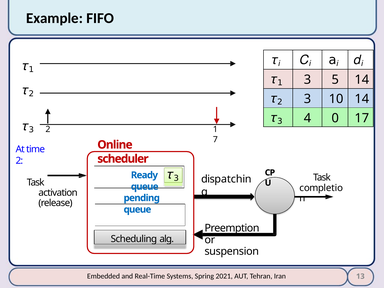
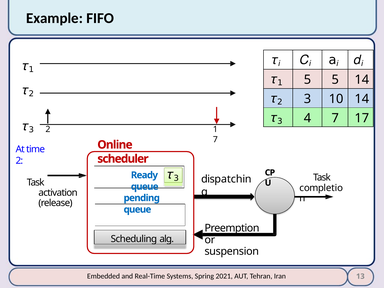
3 at (308, 80): 3 -> 5
4 0: 0 -> 7
